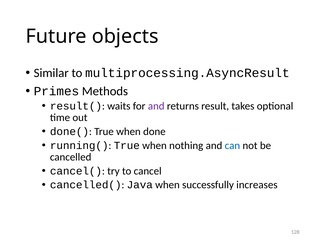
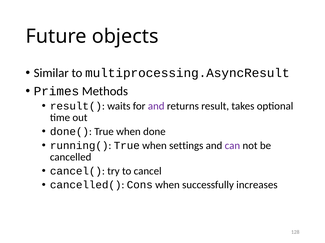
nothing: nothing -> settings
can colour: blue -> purple
Java: Java -> Cons
